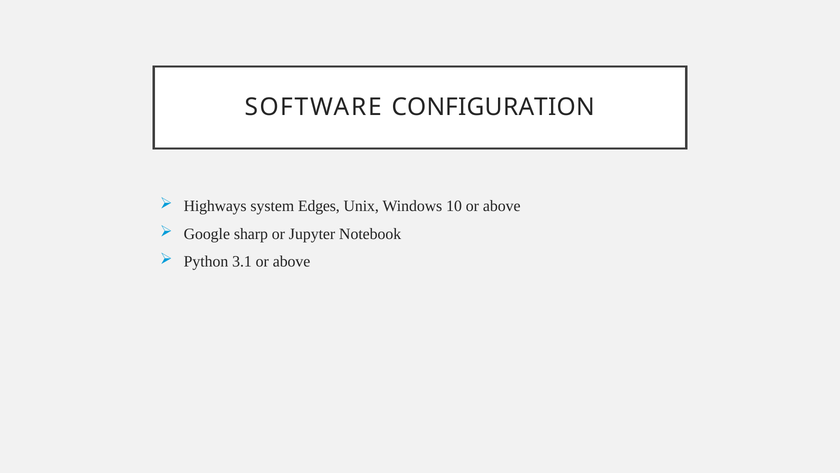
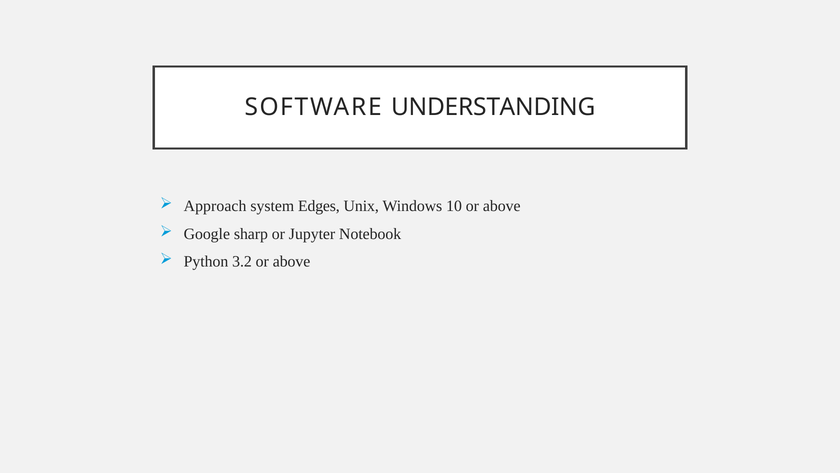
CONFIGURATION: CONFIGURATION -> UNDERSTANDING
Highways: Highways -> Approach
3.1: 3.1 -> 3.2
